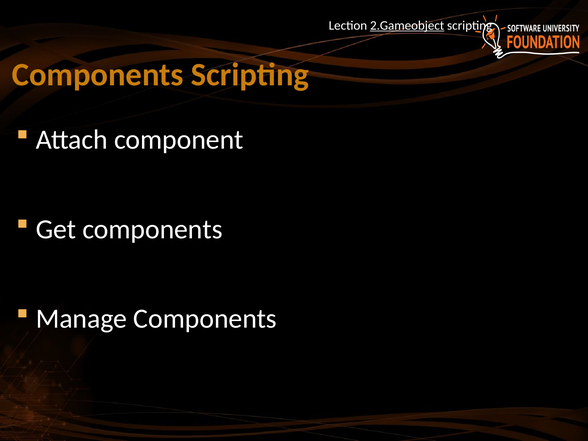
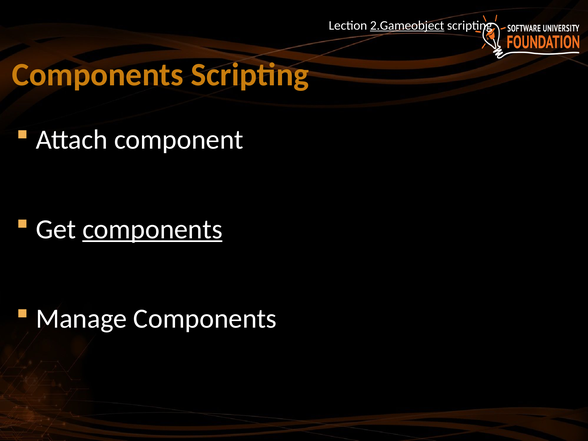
components at (152, 229) underline: none -> present
